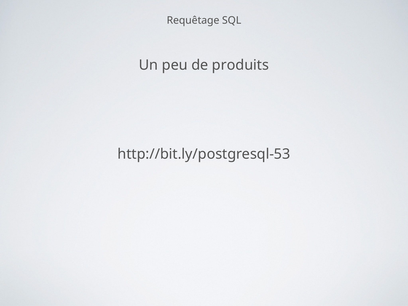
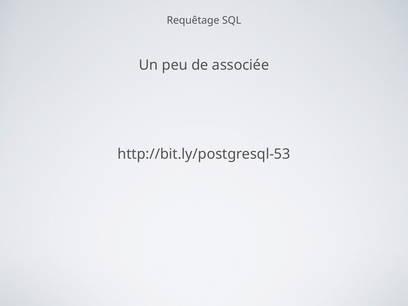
produits: produits -> associée
